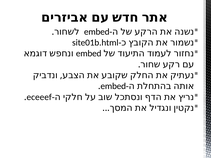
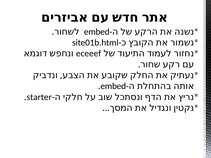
embed at (89, 54): embed -> eceeef
eceeef: eceeef -> starter
